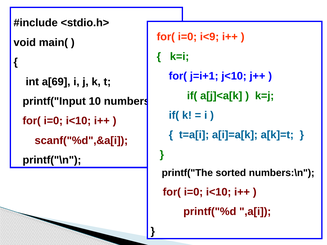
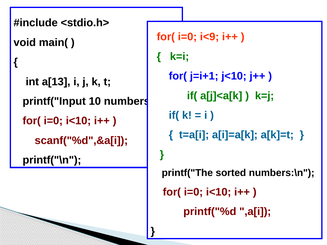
a[69: a[69 -> a[13
